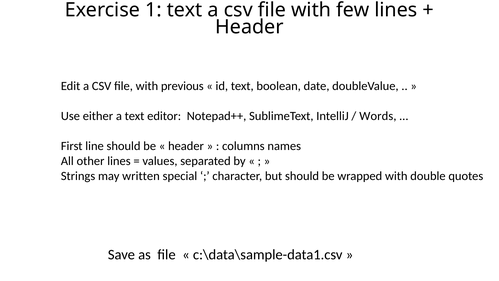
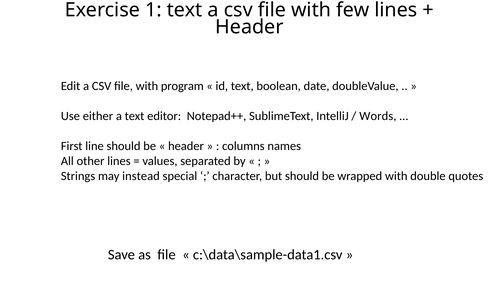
previous: previous -> program
written: written -> instead
